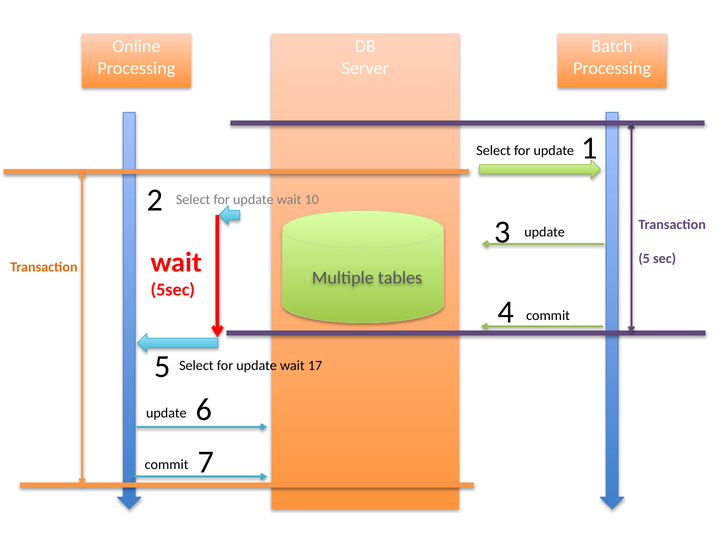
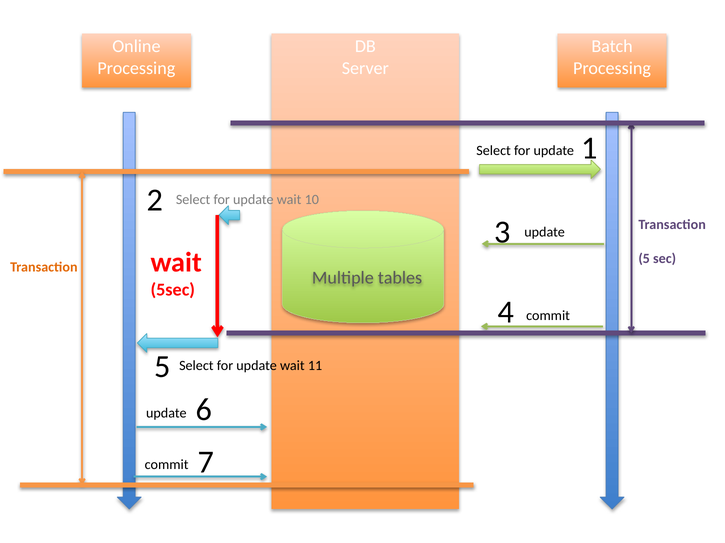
17: 17 -> 11
